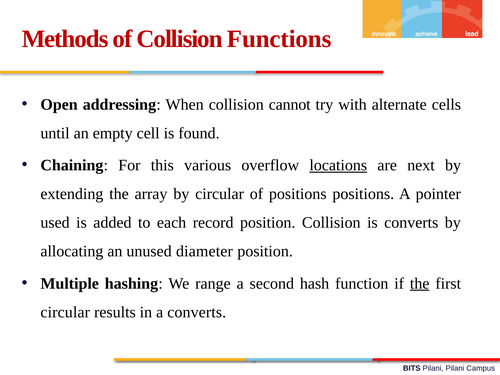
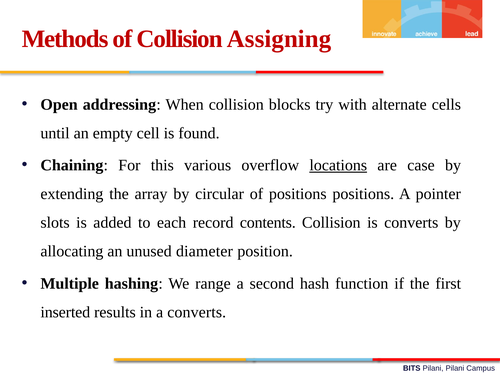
Functions: Functions -> Assigning
cannot: cannot -> blocks
next: next -> case
used: used -> slots
record position: position -> contents
the at (420, 283) underline: present -> none
circular at (65, 312): circular -> inserted
